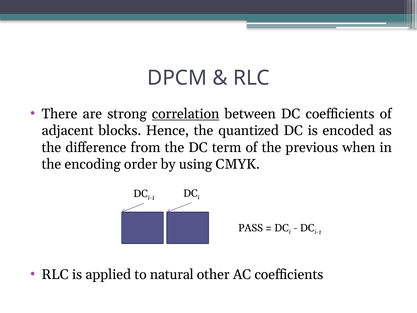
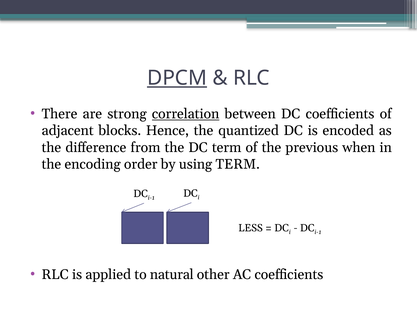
DPCM underline: none -> present
using CMYK: CMYK -> TERM
PASS: PASS -> LESS
